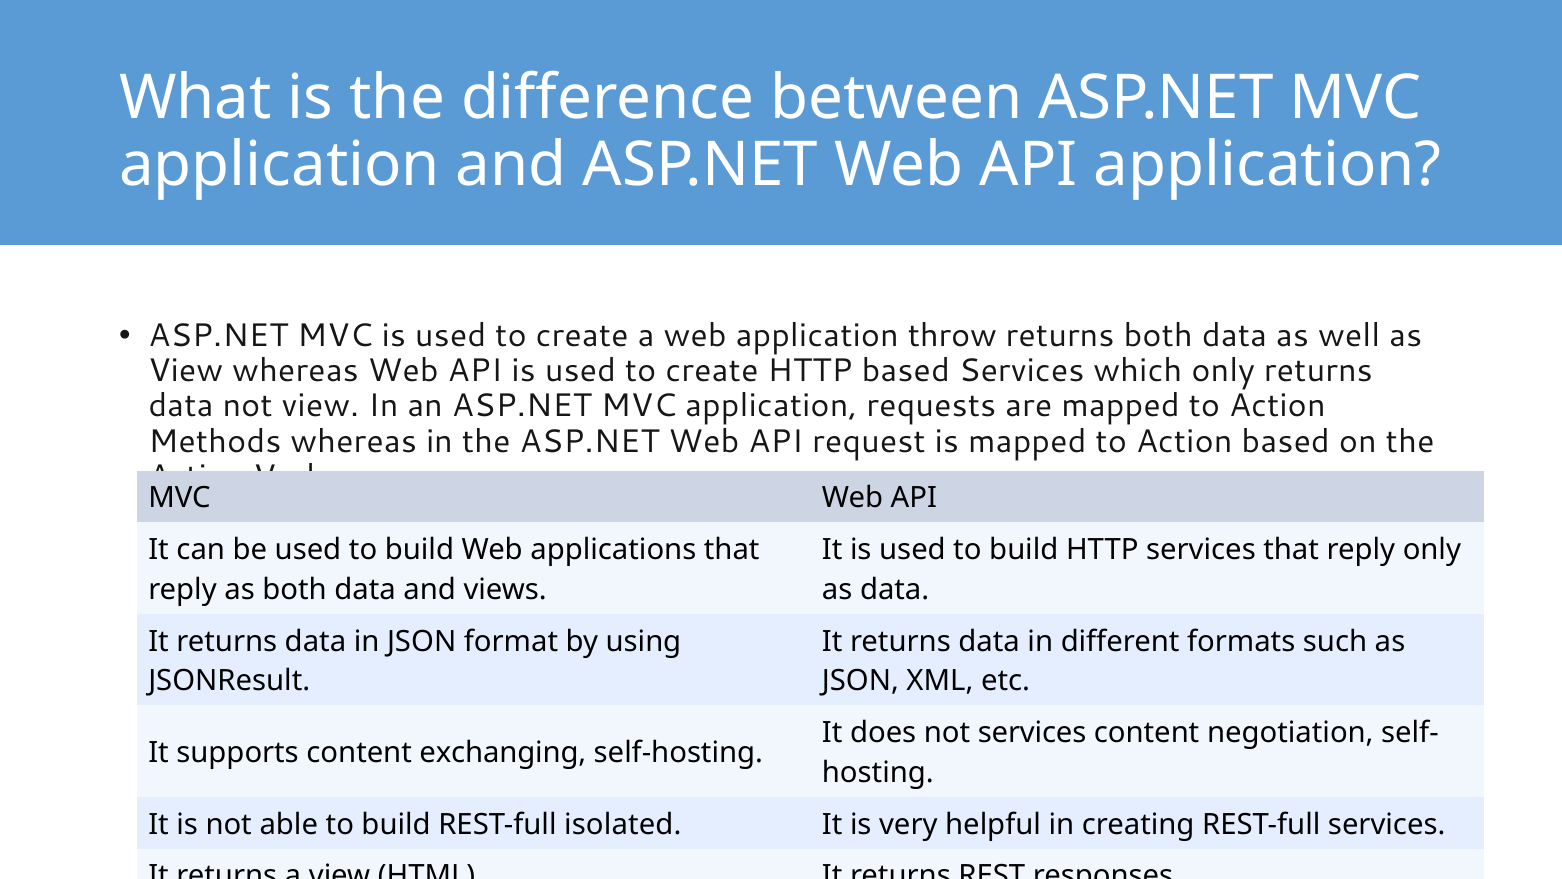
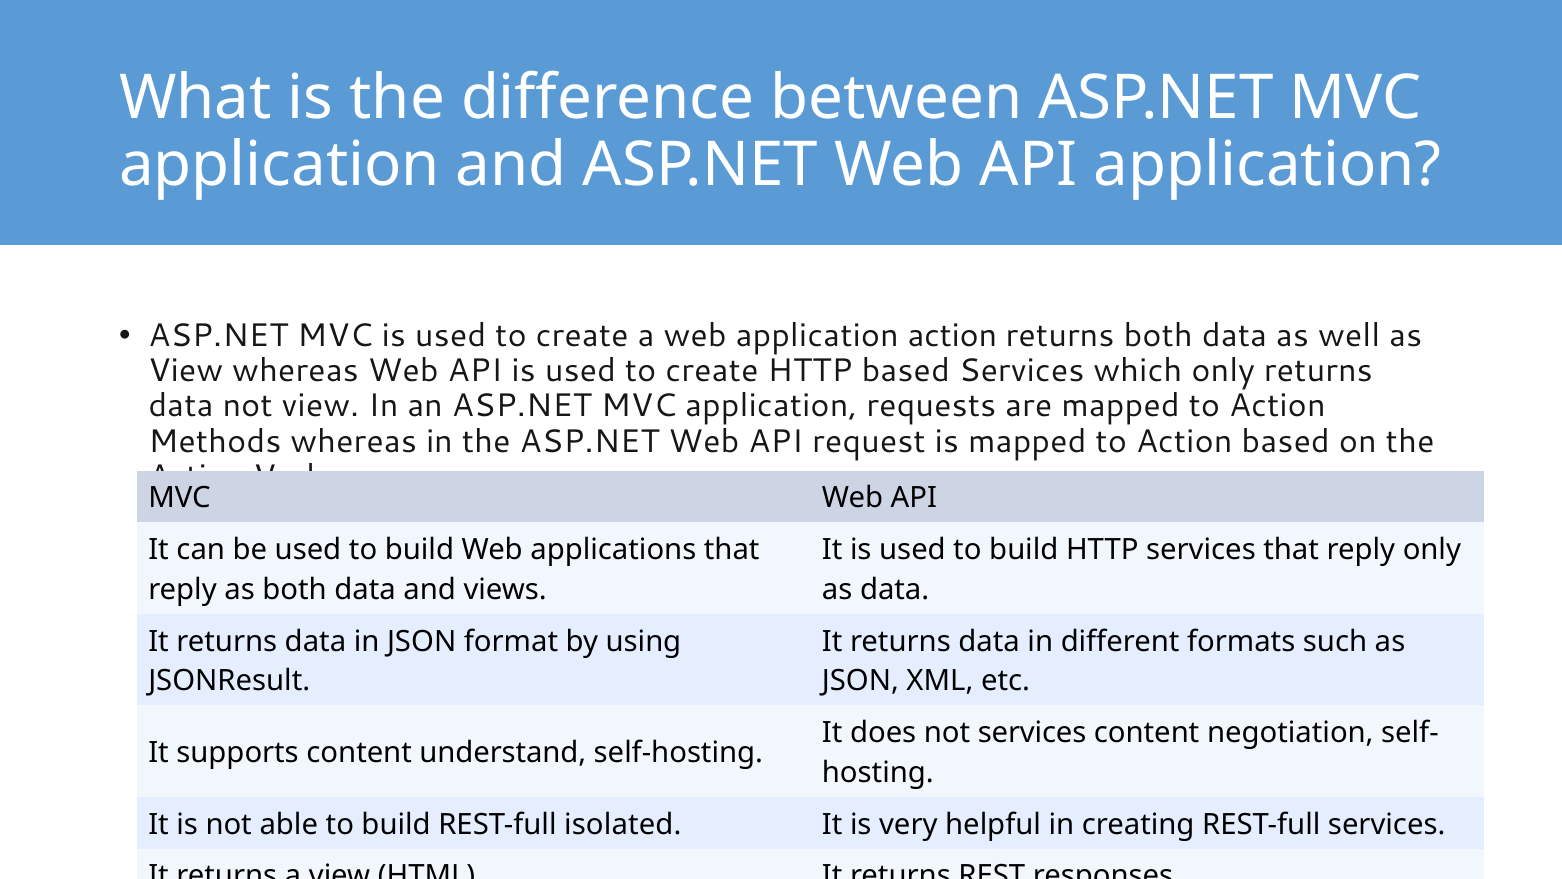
application throw: throw -> action
exchanging: exchanging -> understand
